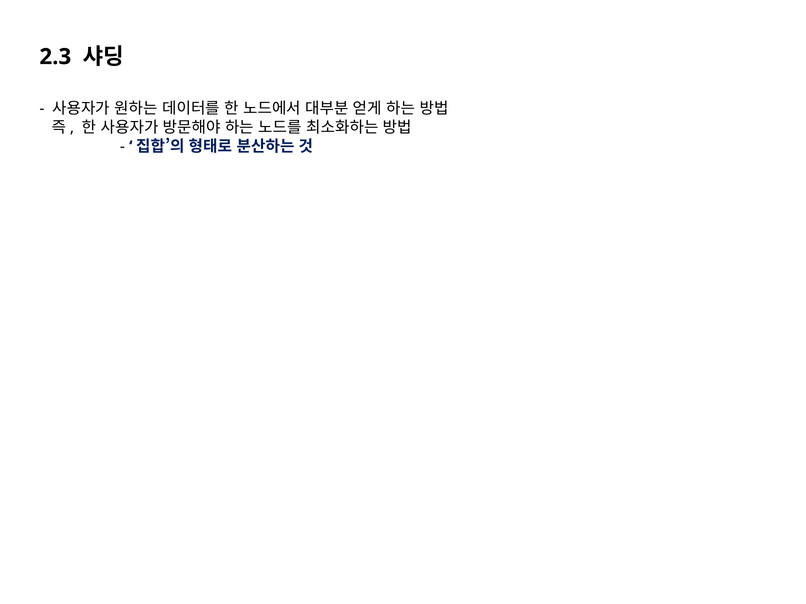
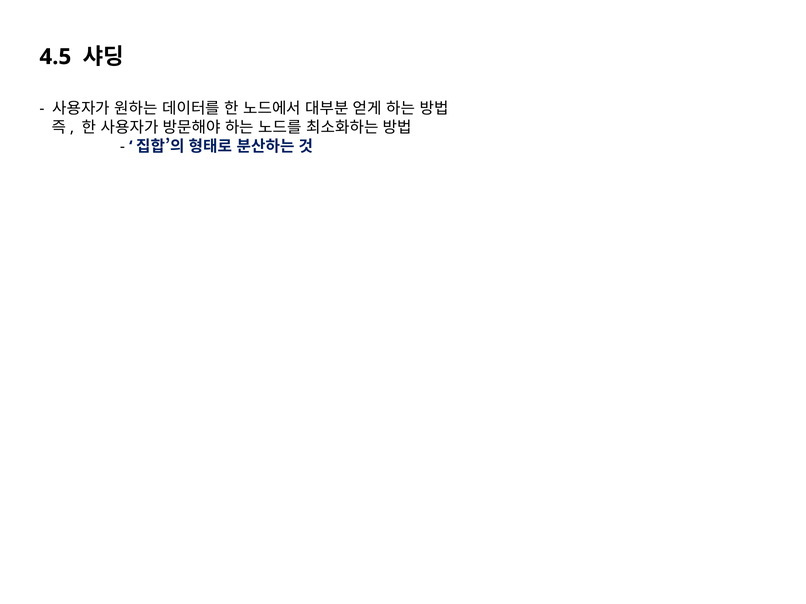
2.3: 2.3 -> 4.5
